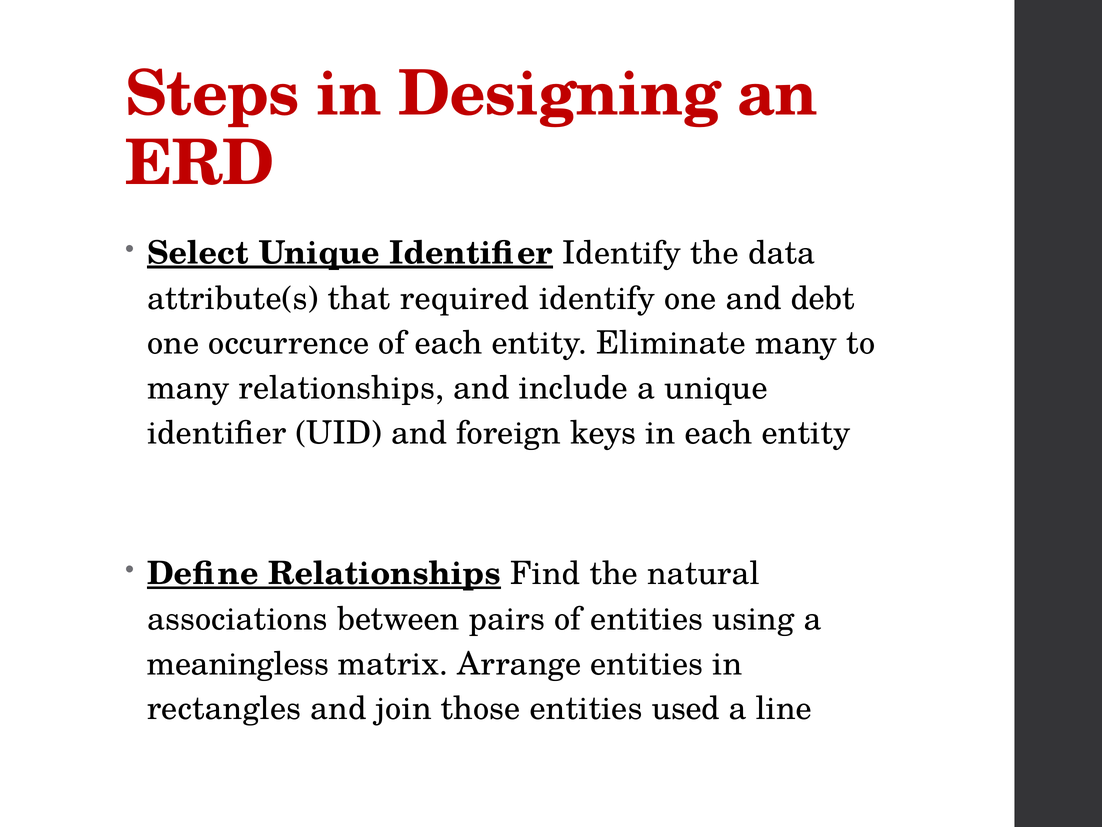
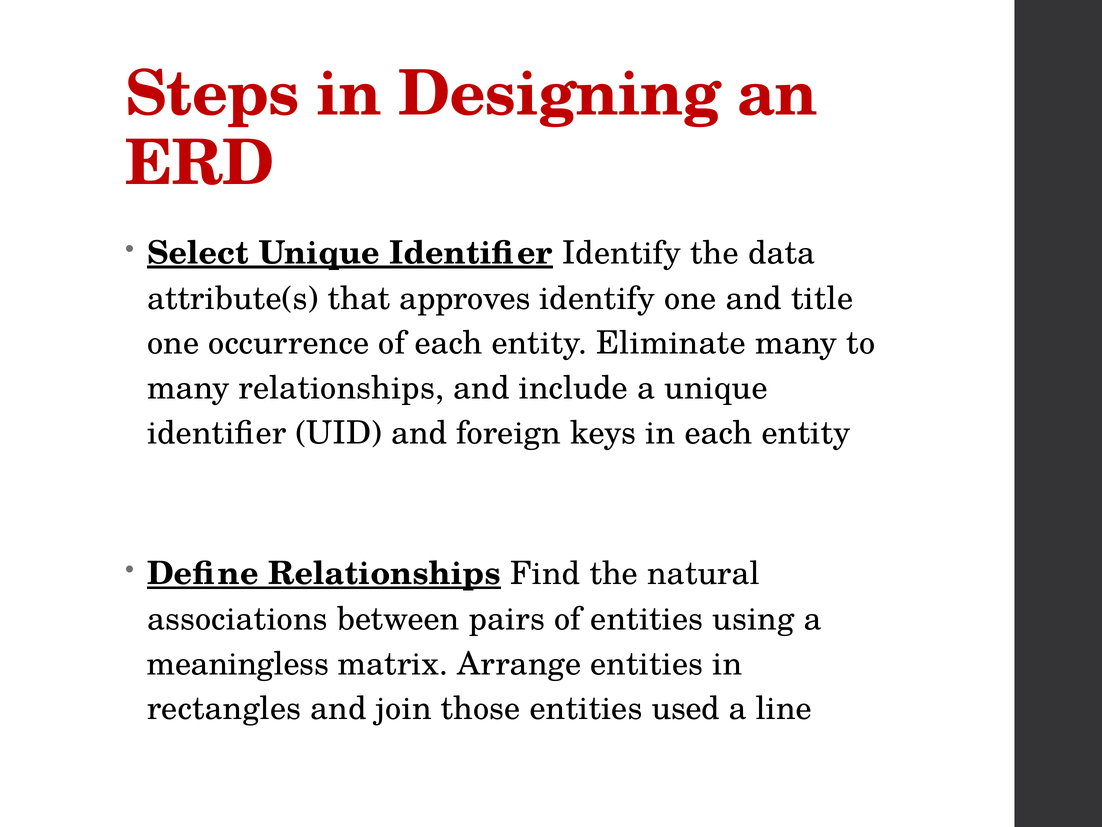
required: required -> approves
debt: debt -> title
